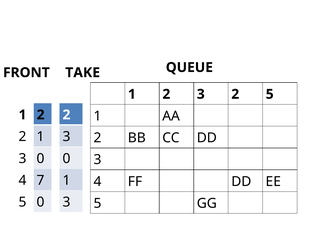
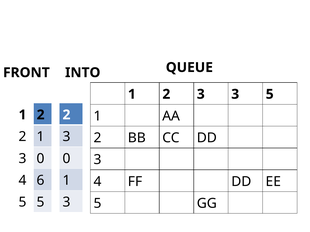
TAKE: TAKE -> INTO
3 2: 2 -> 3
7: 7 -> 6
5 0: 0 -> 5
